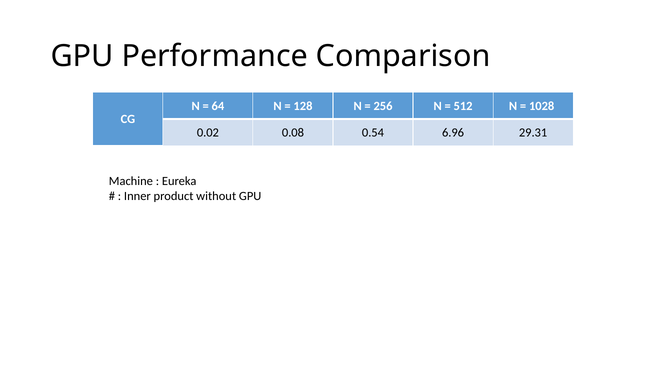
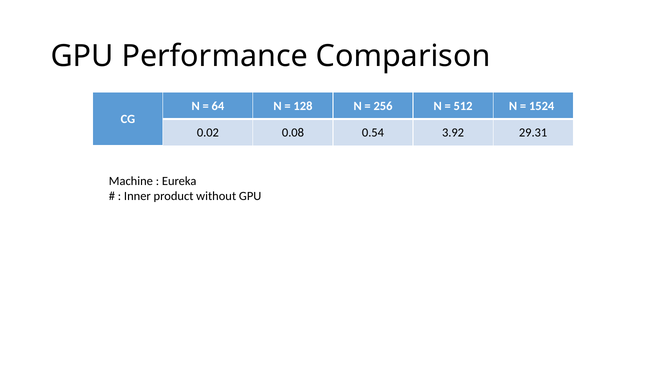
1028: 1028 -> 1524
6.96: 6.96 -> 3.92
